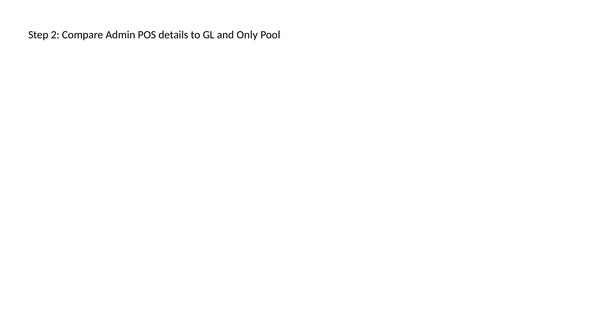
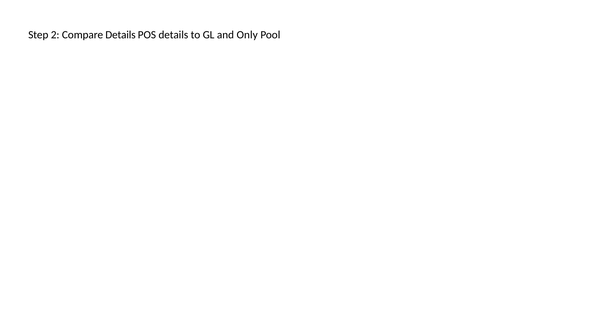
Compare Admin: Admin -> Details
